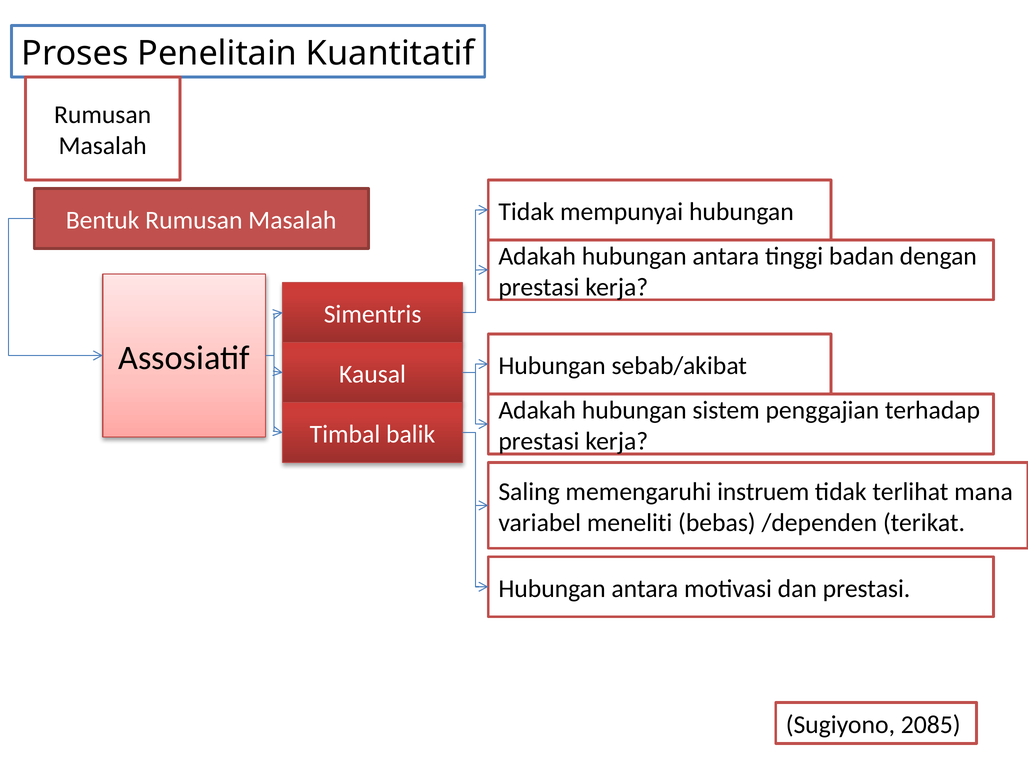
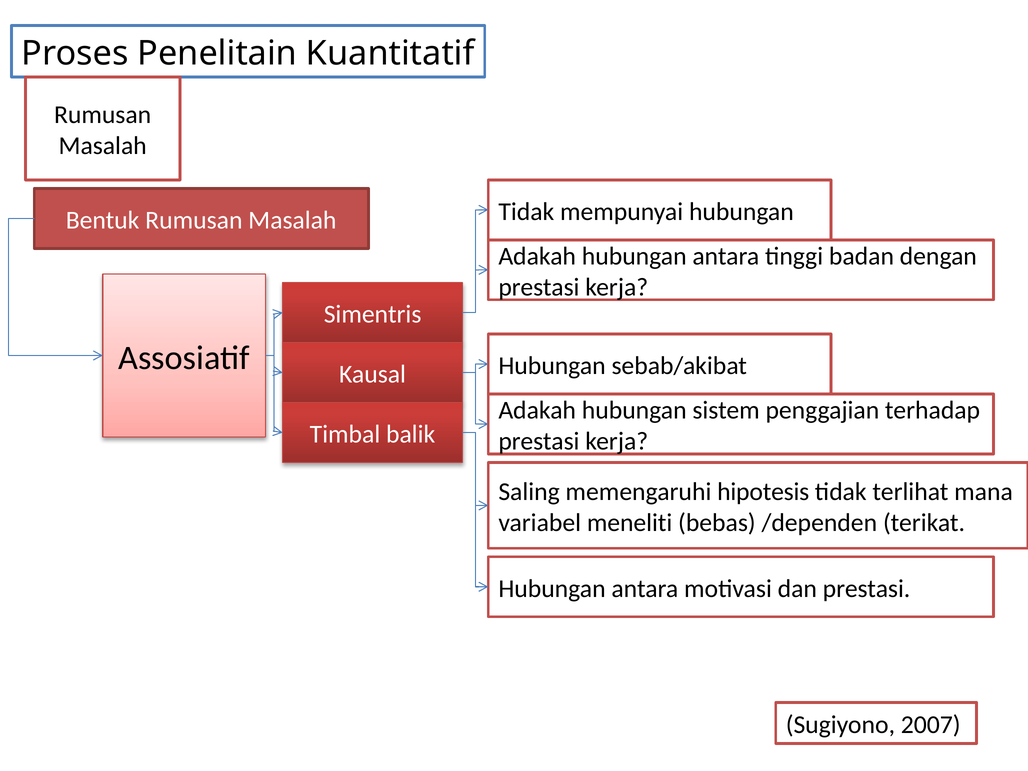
instruem: instruem -> hipotesis
2085: 2085 -> 2007
